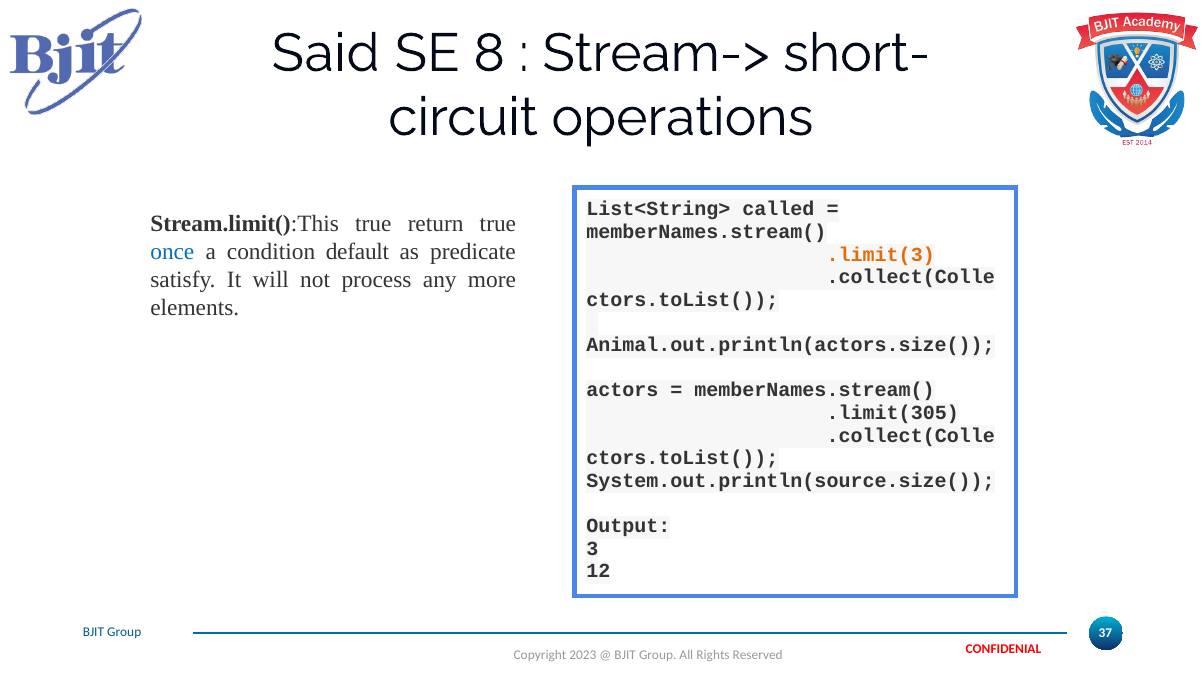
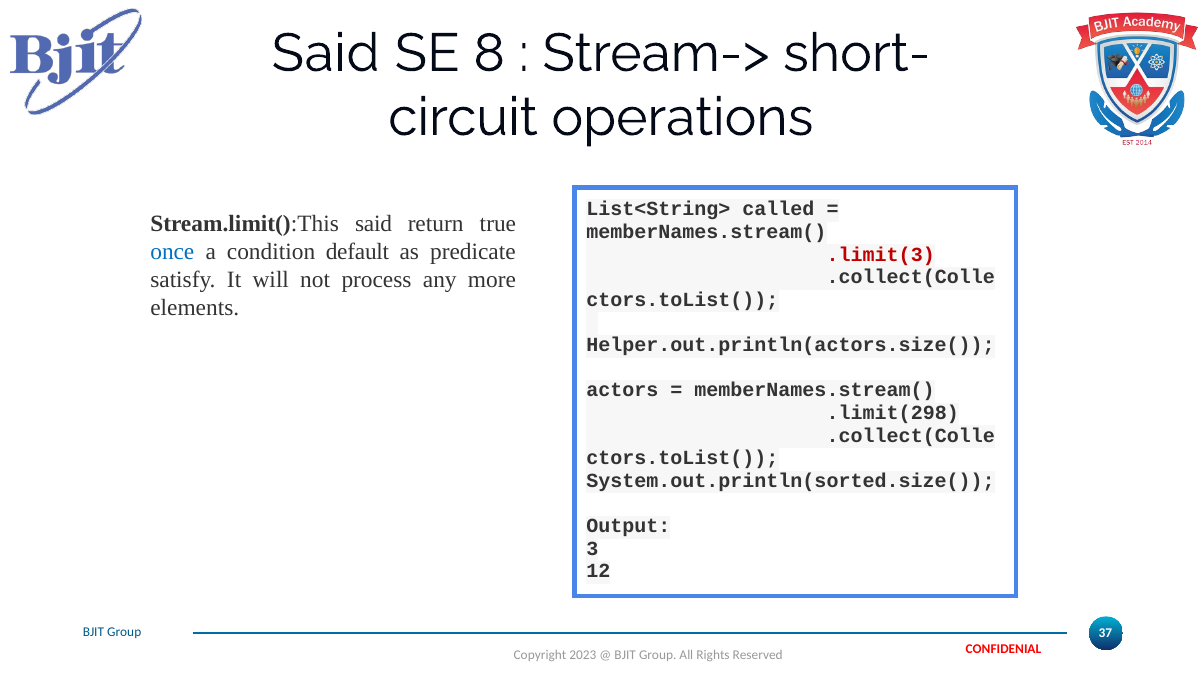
Stream.limit():This true: true -> said
.limit(3 colour: orange -> red
Animal.out.println(actors.size(: Animal.out.println(actors.size( -> Helper.out.println(actors.size(
.limit(305: .limit(305 -> .limit(298
System.out.println(source.size(: System.out.println(source.size( -> System.out.println(sorted.size(
